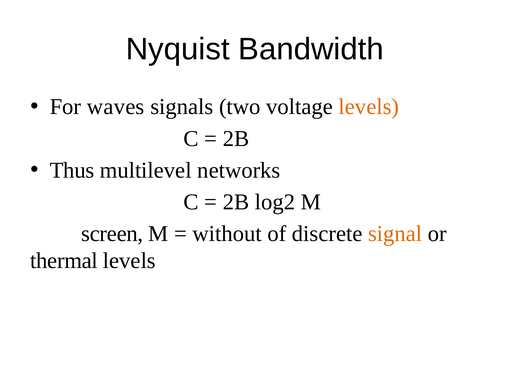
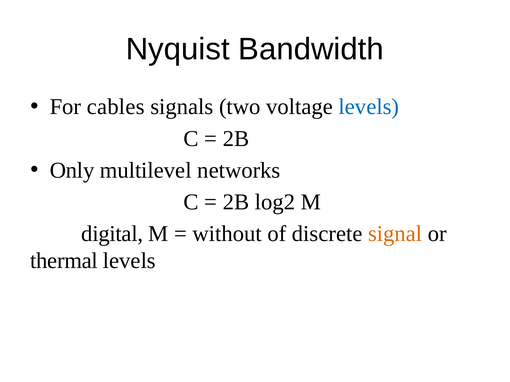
waves: waves -> cables
levels at (369, 107) colour: orange -> blue
Thus: Thus -> Only
screen: screen -> digital
